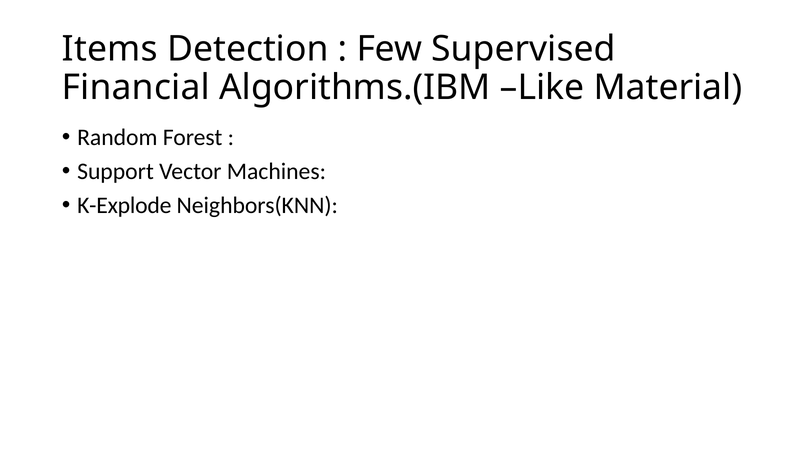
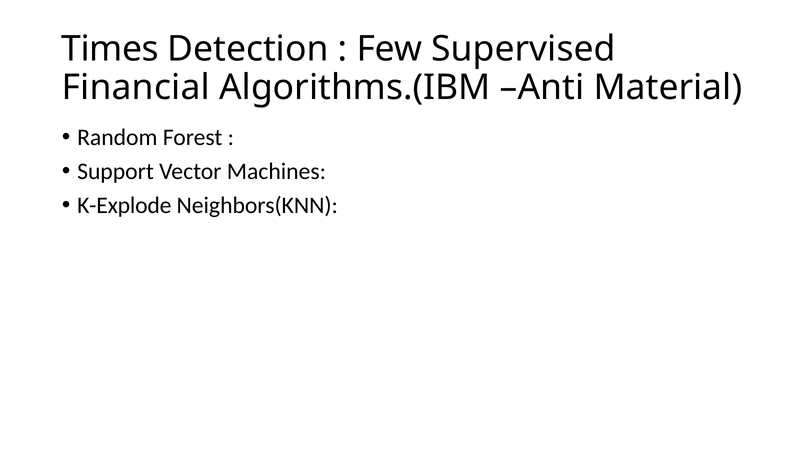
Items: Items -> Times
Like: Like -> Anti
